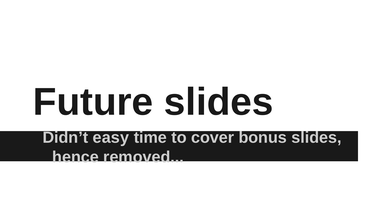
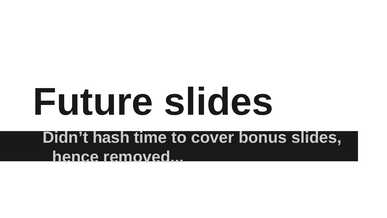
easy: easy -> hash
